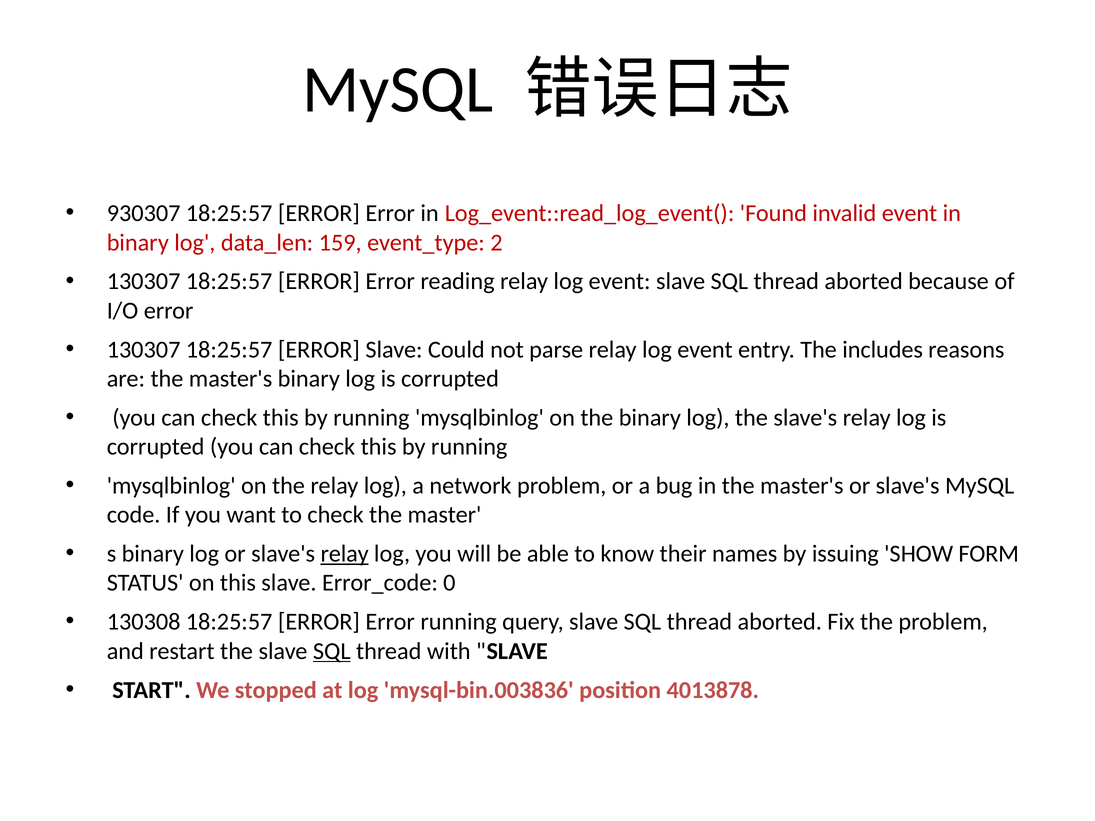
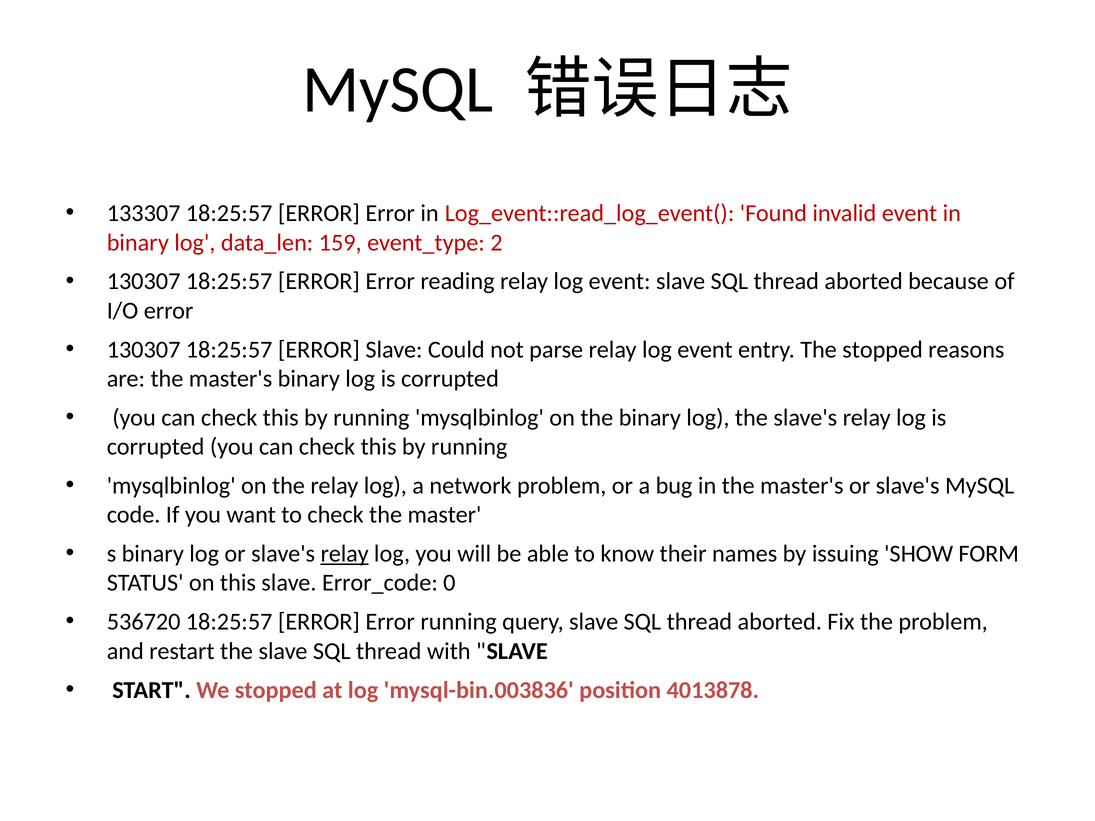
930307: 930307 -> 133307
The includes: includes -> stopped
130308: 130308 -> 536720
SQL at (332, 651) underline: present -> none
